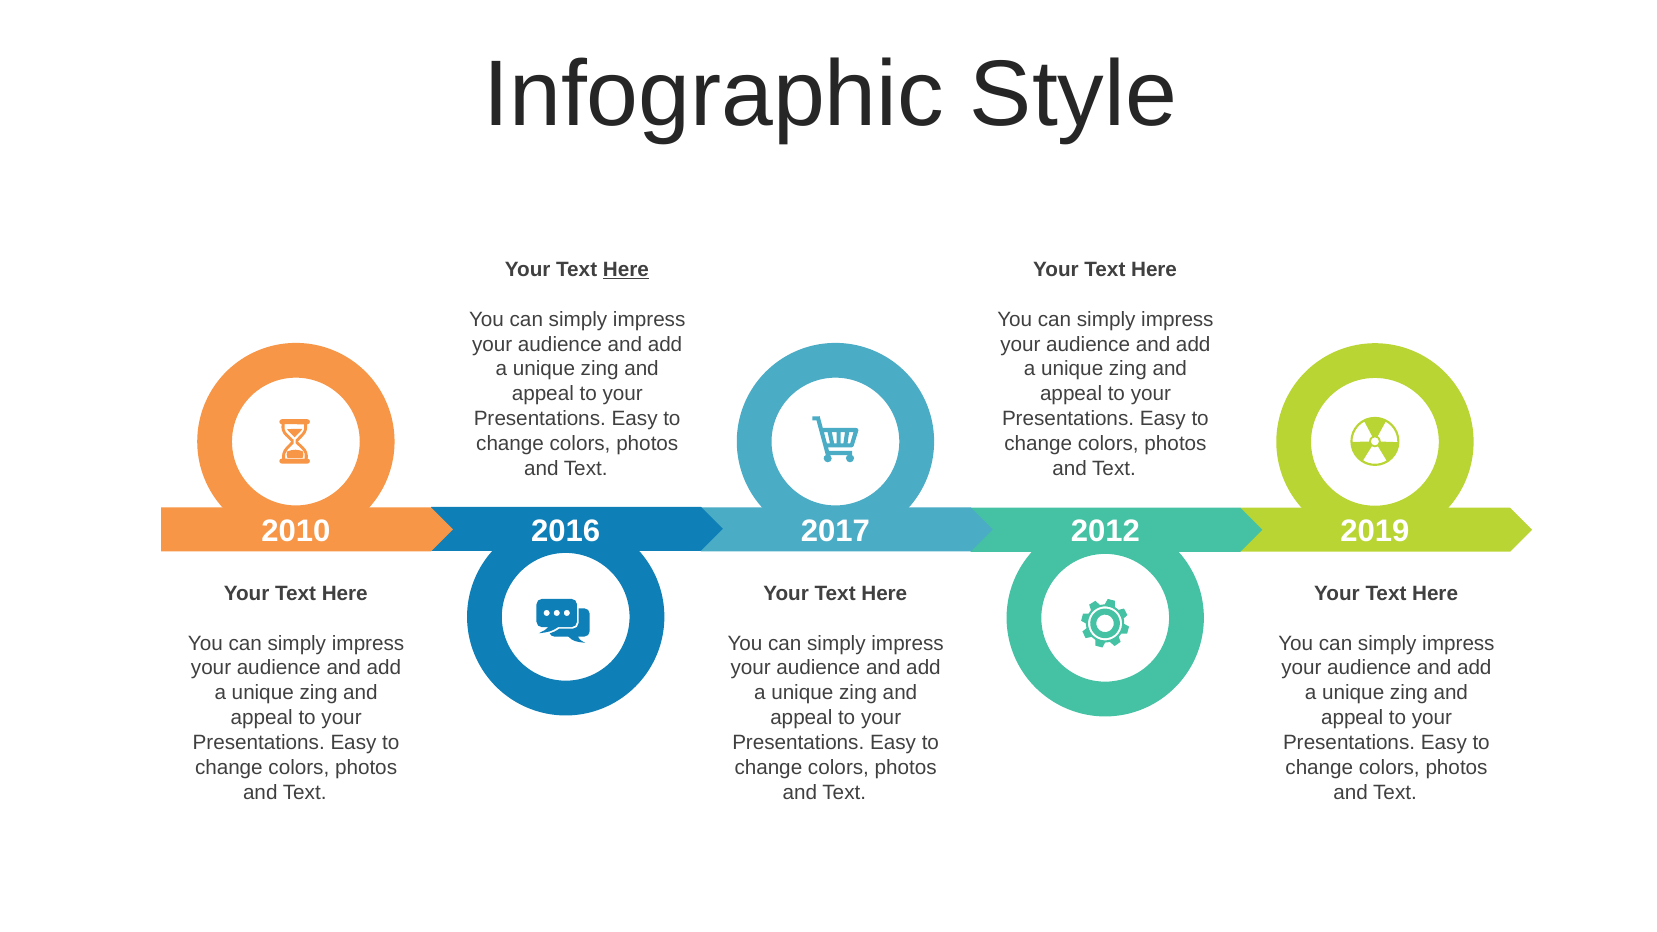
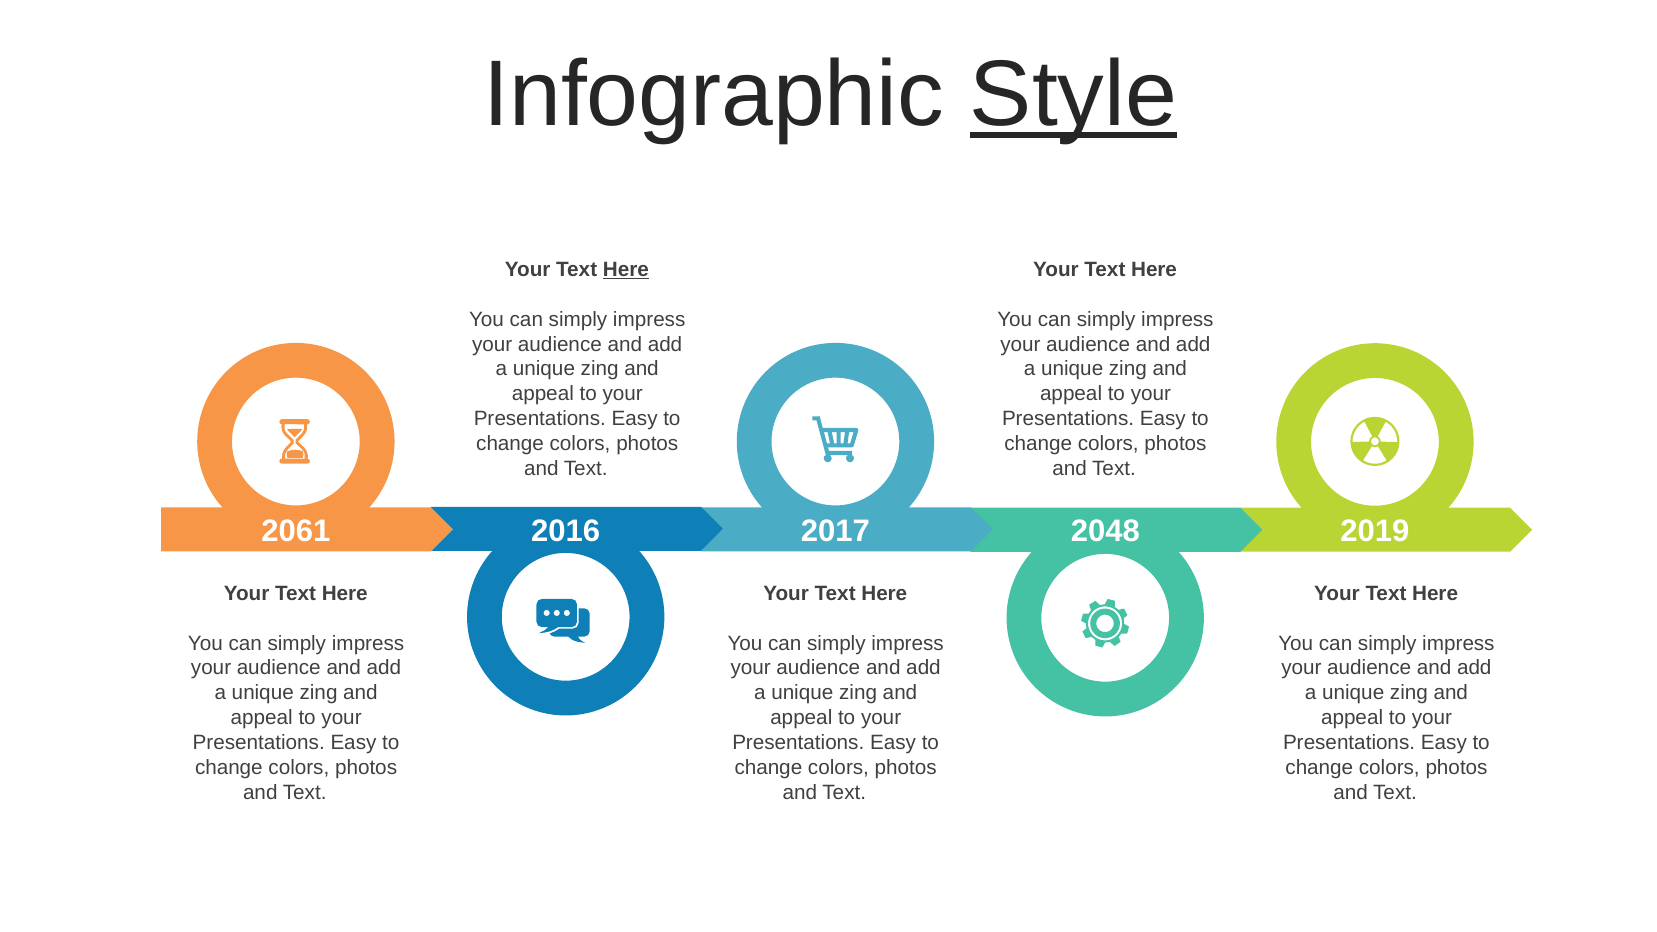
Style underline: none -> present
2010: 2010 -> 2061
2012: 2012 -> 2048
